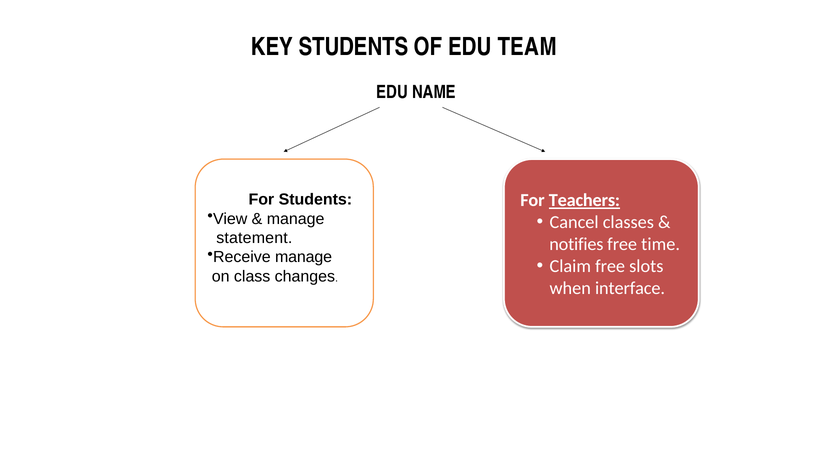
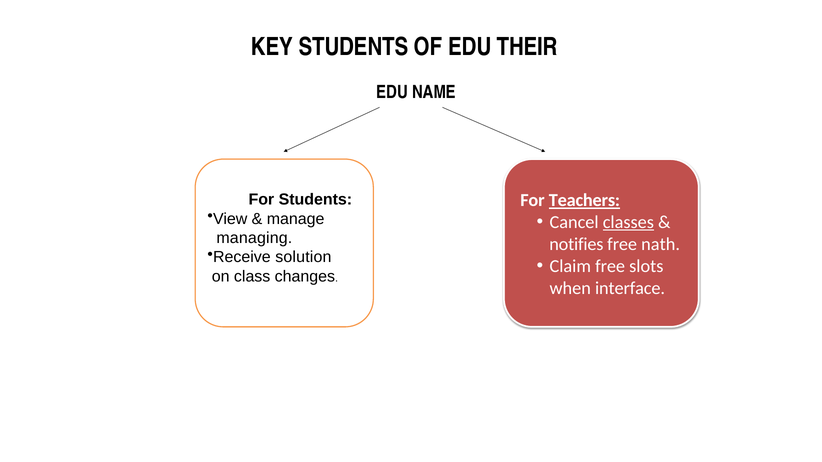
TEAM: TEAM -> THEIR
classes underline: none -> present
statement: statement -> managing
time: time -> nath
Receive manage: manage -> solution
